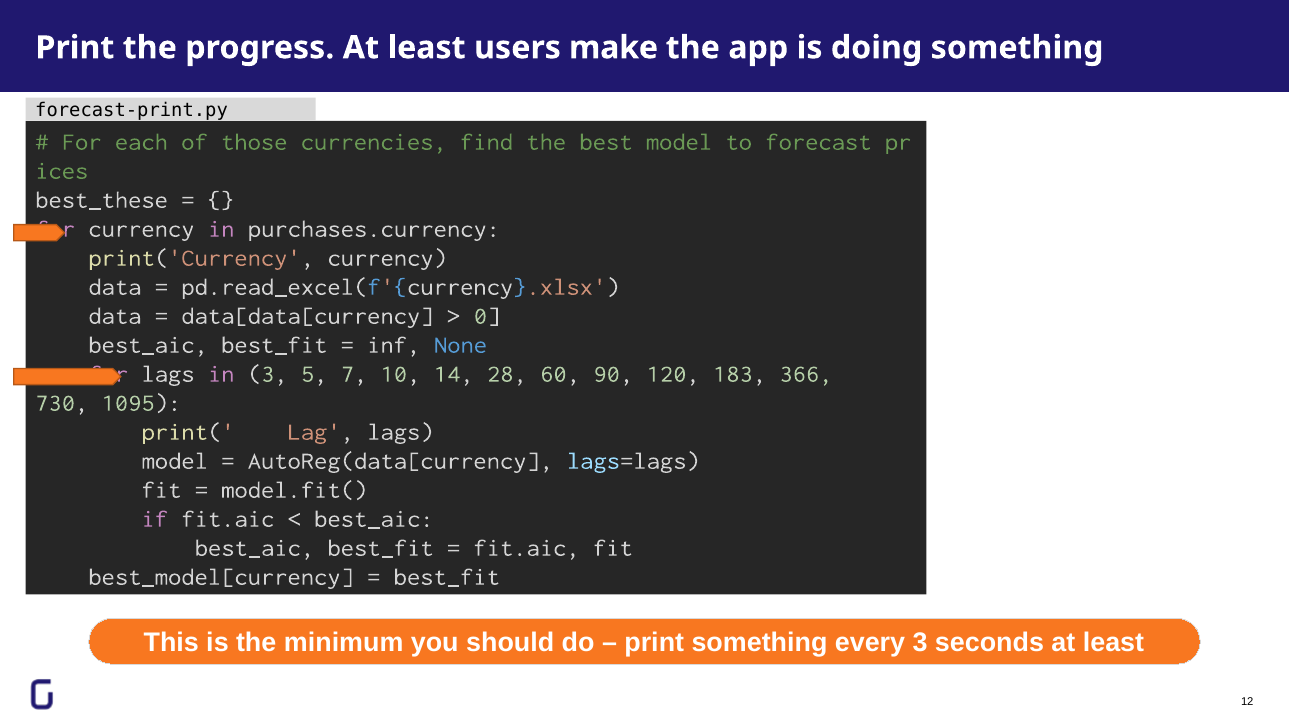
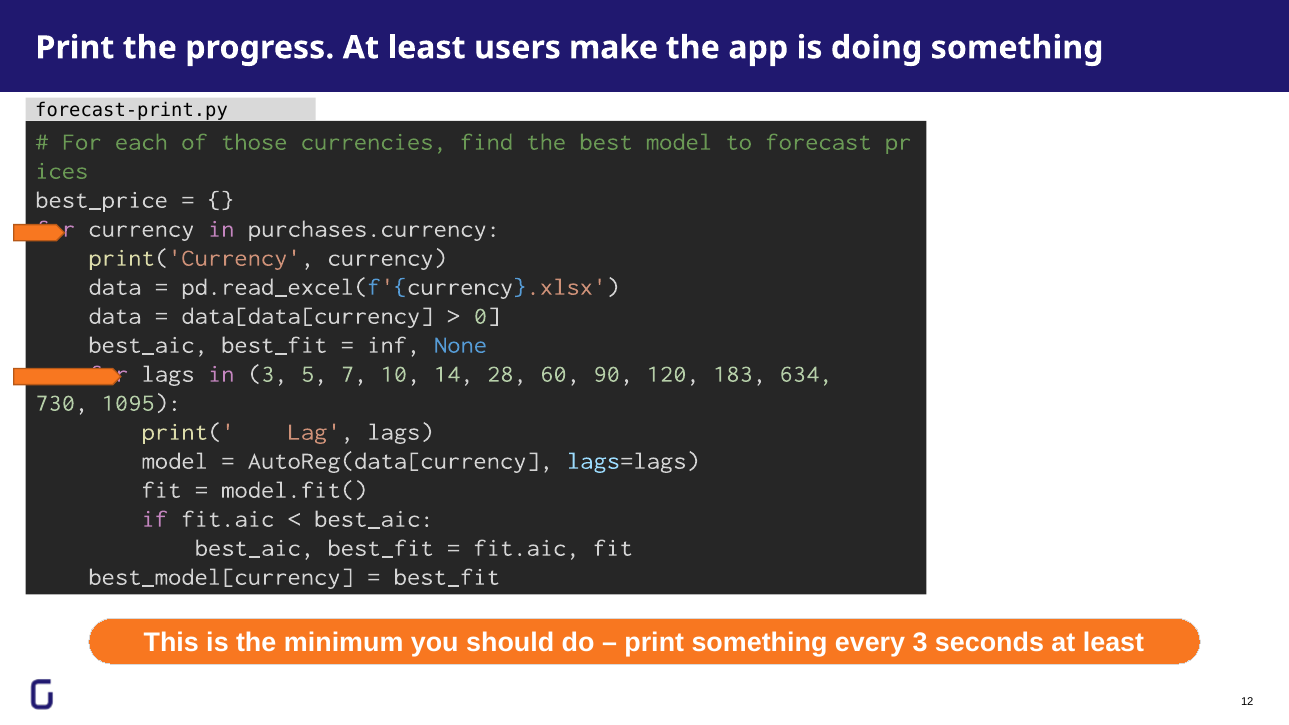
best_these: best_these -> best_price
366: 366 -> 634
